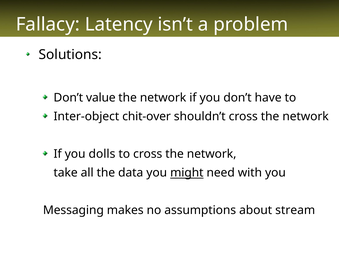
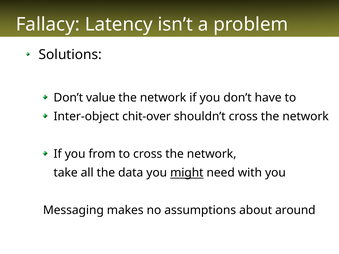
dolls: dolls -> from
stream: stream -> around
